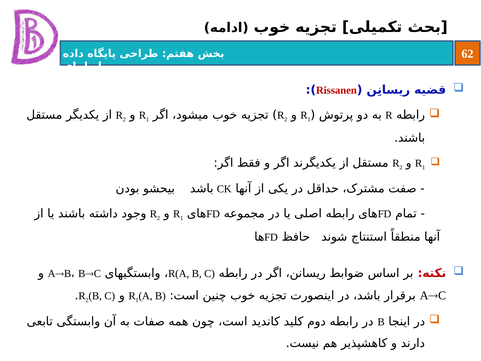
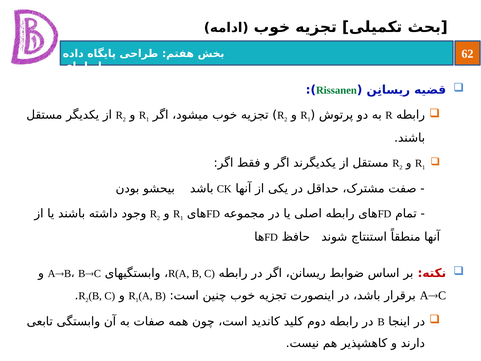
Rissanen colour: red -> green
